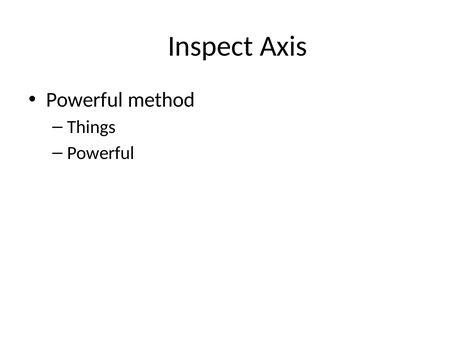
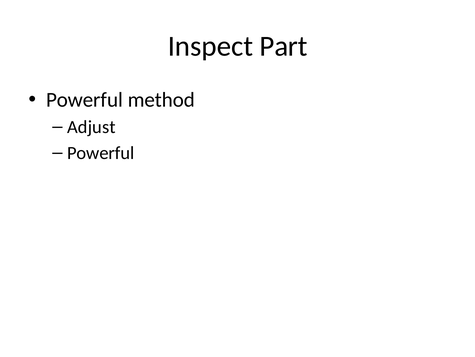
Axis: Axis -> Part
Things: Things -> Adjust
